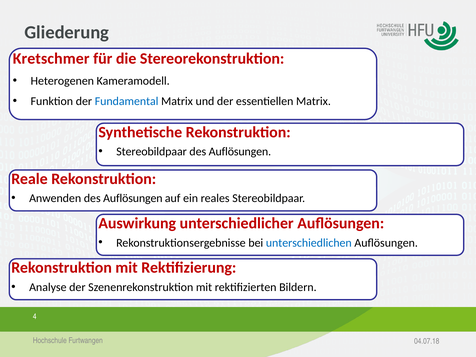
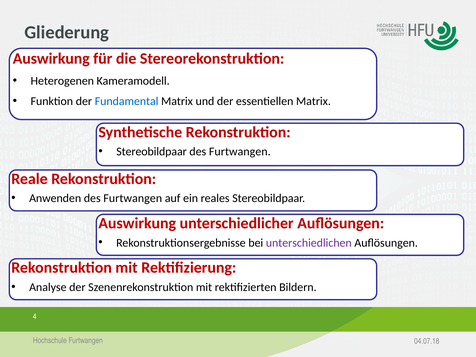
Kretschmer at (51, 59): Kretschmer -> Auswirkung
Auflösungen at (240, 152): Auflösungen -> Furtwangen
Anwenden des Auflösungen: Auflösungen -> Furtwangen
unterschiedlichen colour: blue -> purple
